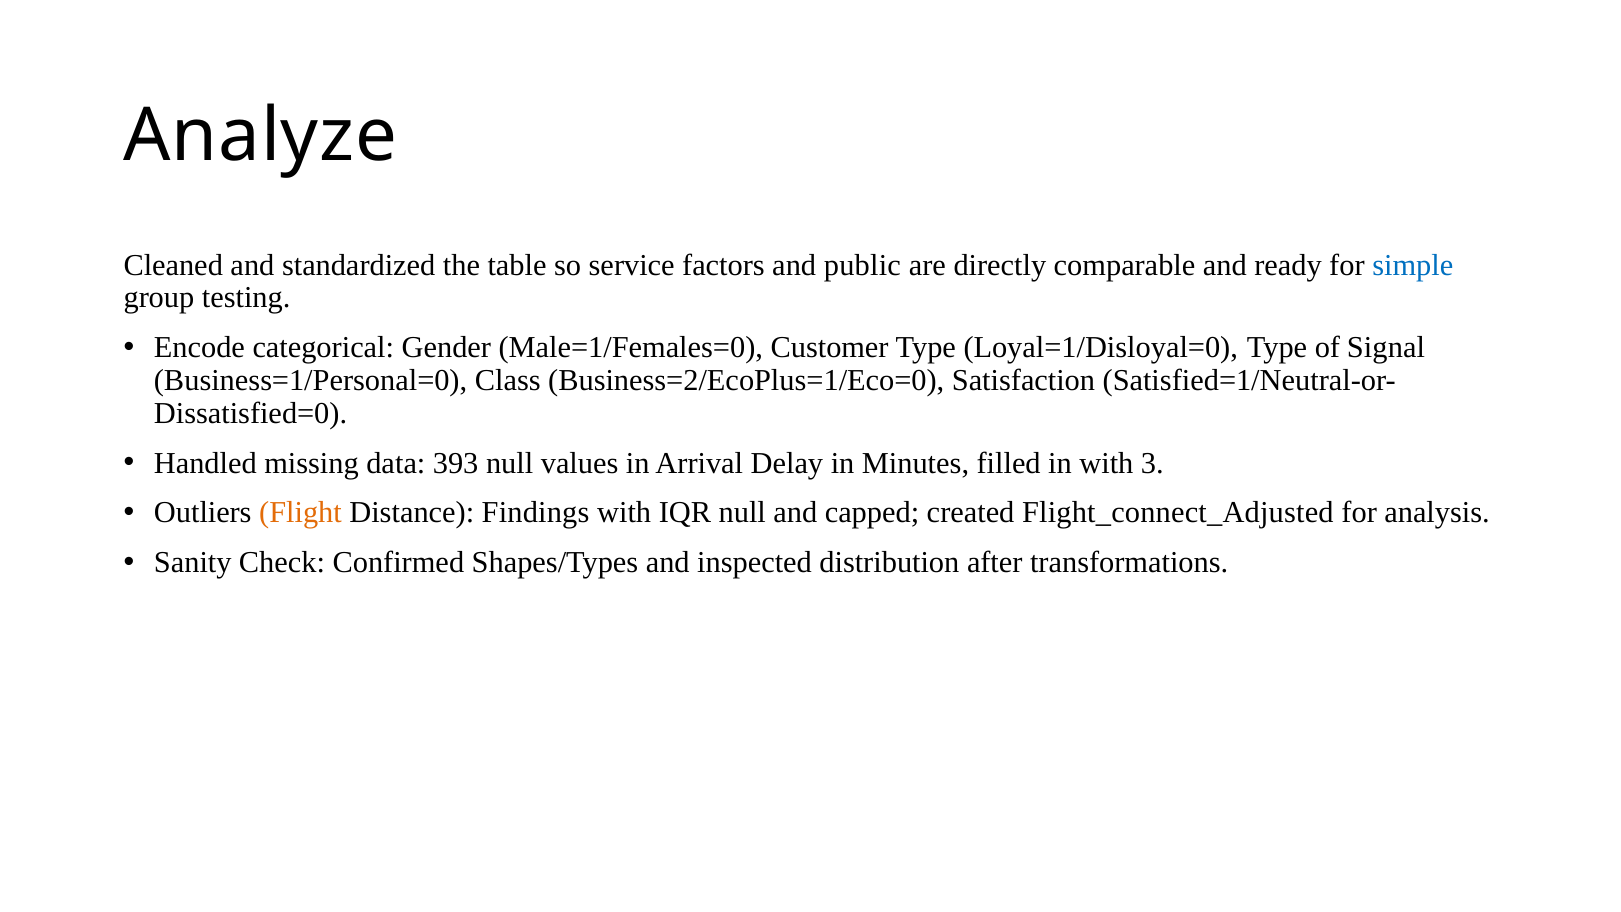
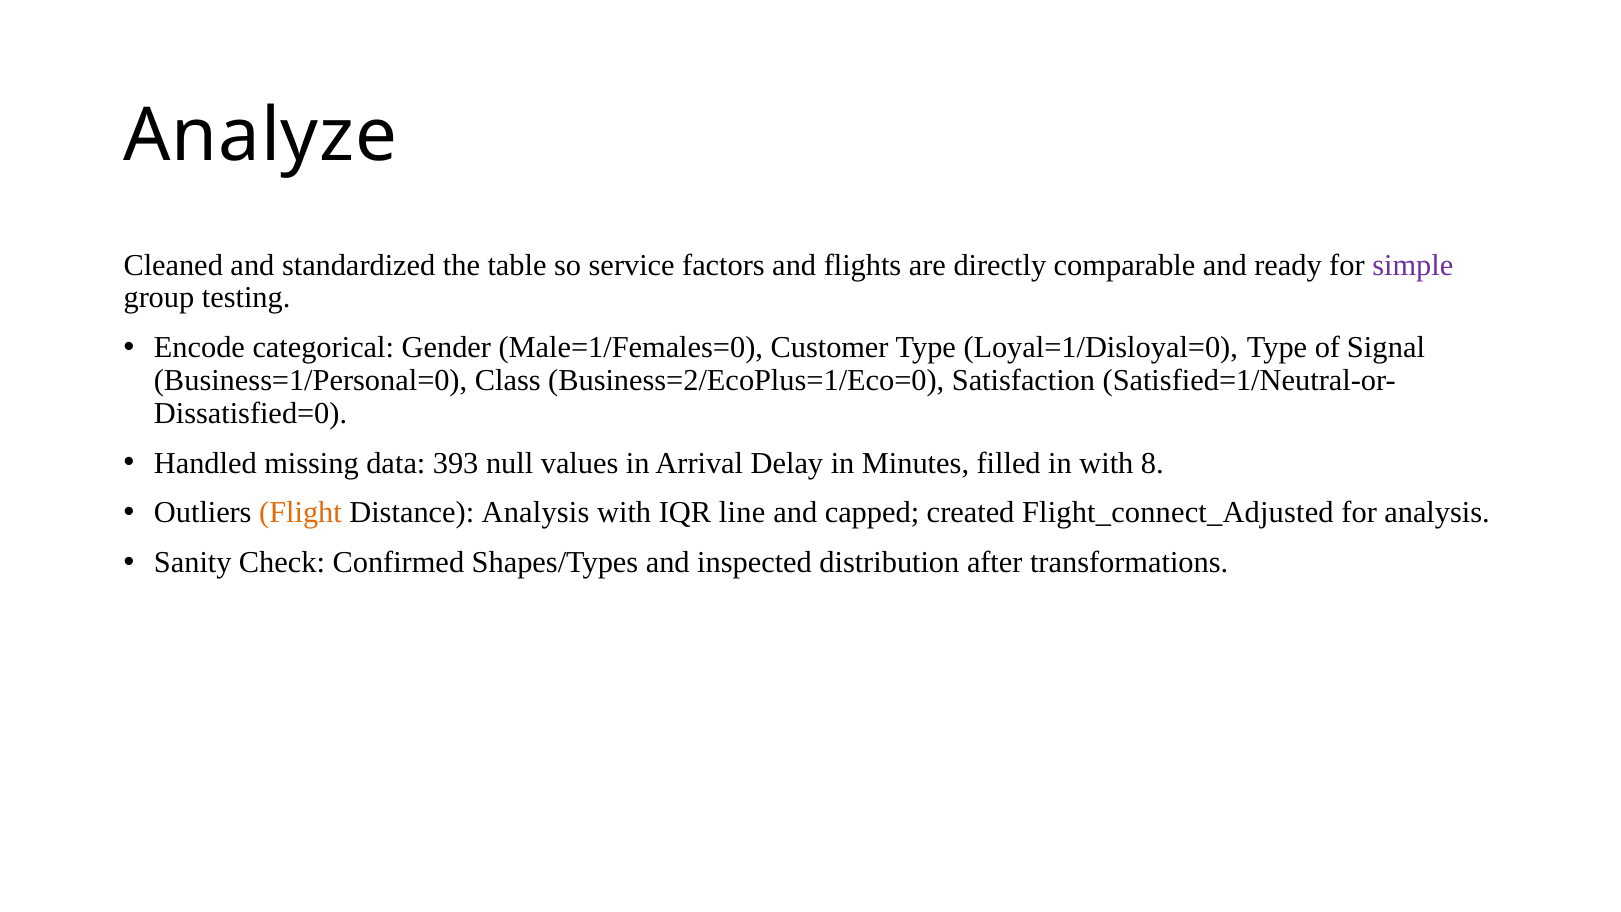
public: public -> flights
simple colour: blue -> purple
3: 3 -> 8
Distance Findings: Findings -> Analysis
IQR null: null -> line
